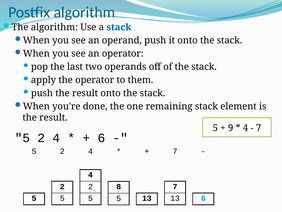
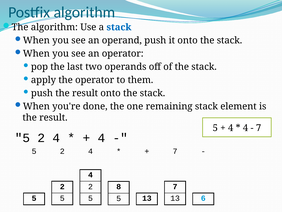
9 at (231, 128): 9 -> 4
6 at (101, 138): 6 -> 4
